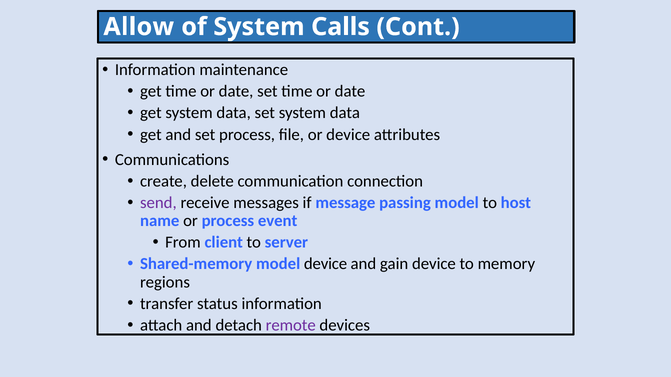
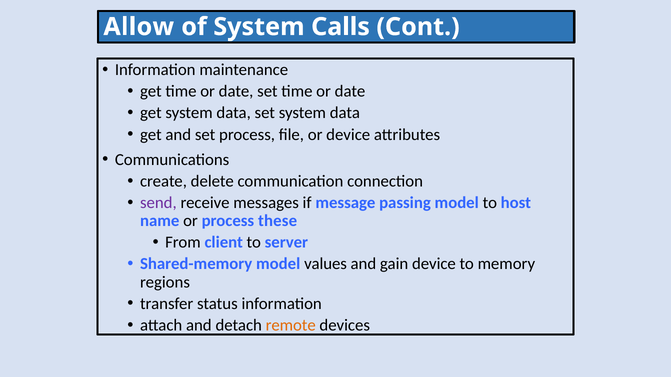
event: event -> these
model device: device -> values
remote colour: purple -> orange
